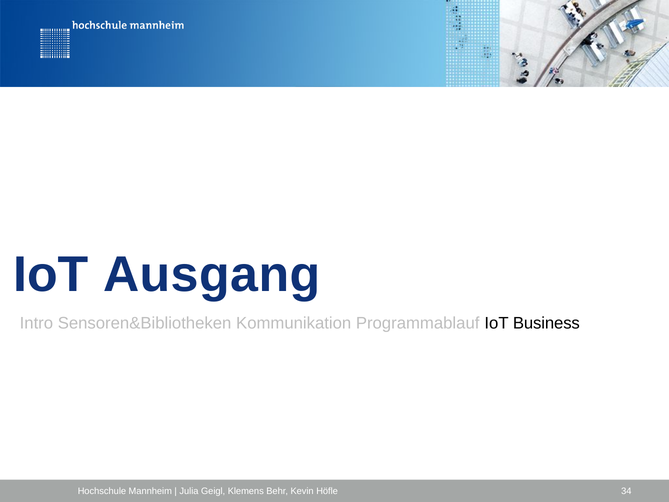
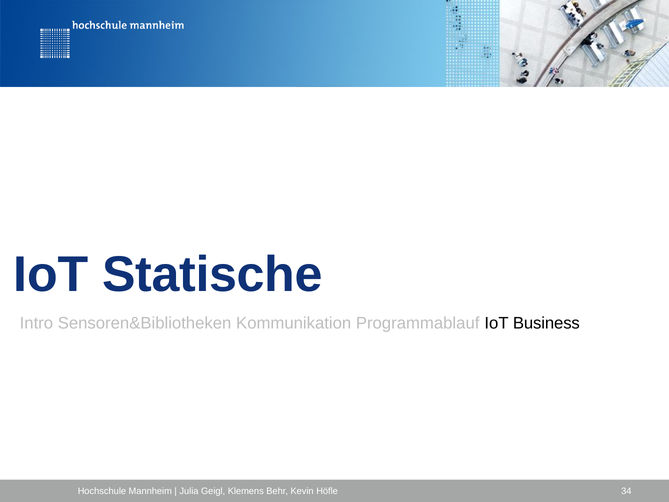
Ausgang: Ausgang -> Statische
